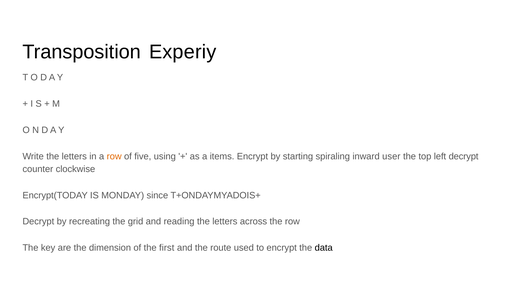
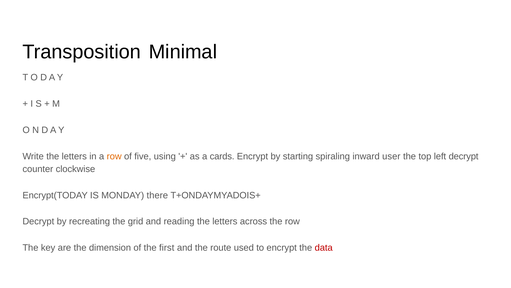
Experiy: Experiy -> Minimal
items: items -> cards
since: since -> there
data colour: black -> red
